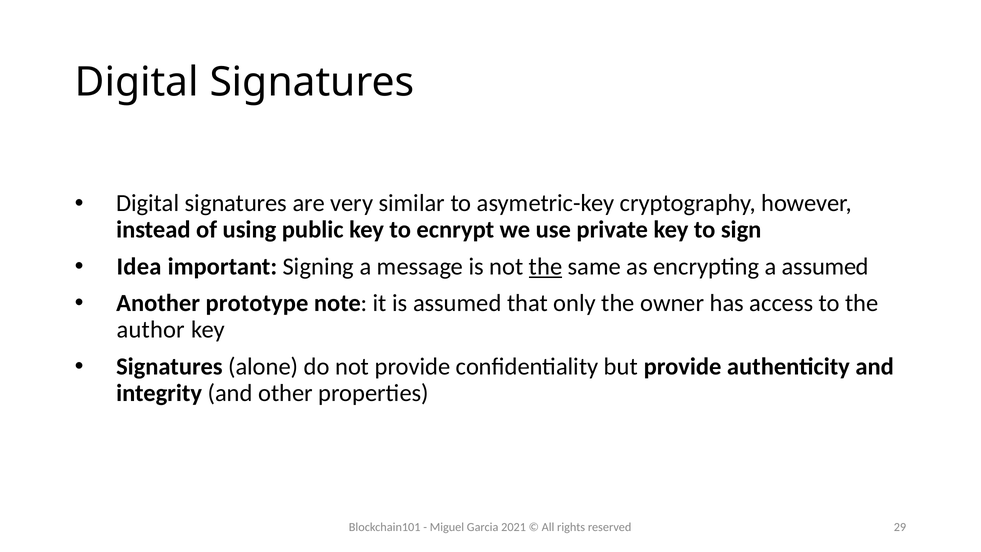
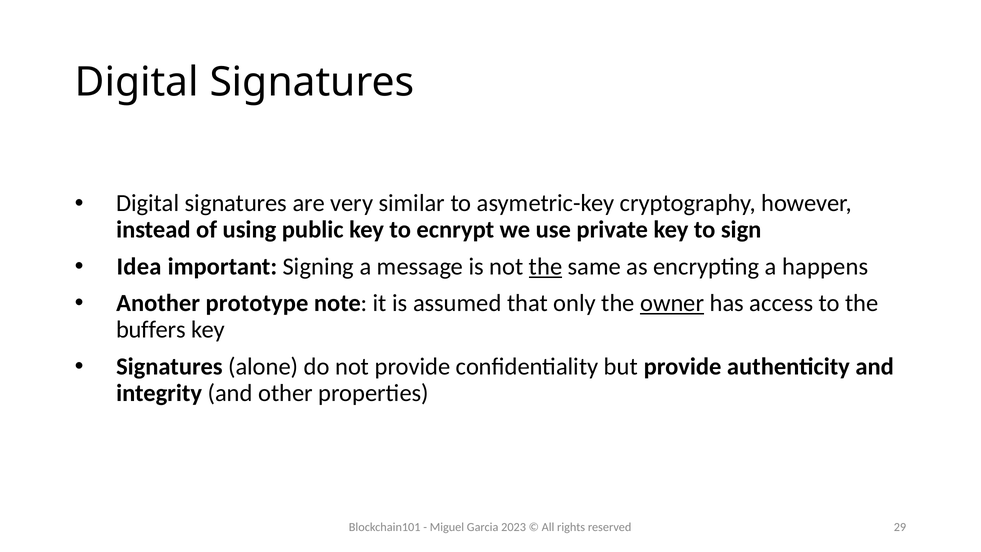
a assumed: assumed -> happens
owner underline: none -> present
author: author -> buffers
2021: 2021 -> 2023
